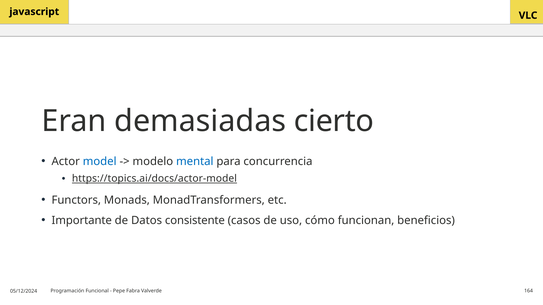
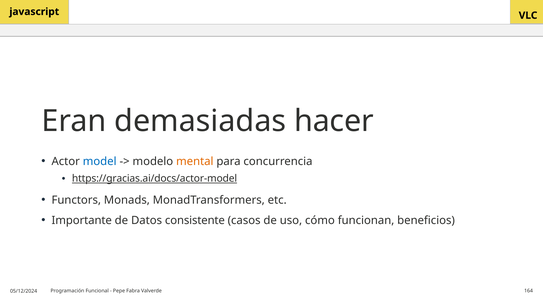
cierto: cierto -> hacer
mental colour: blue -> orange
https://topics.ai/docs/actor-model: https://topics.ai/docs/actor-model -> https://gracias.ai/docs/actor-model
